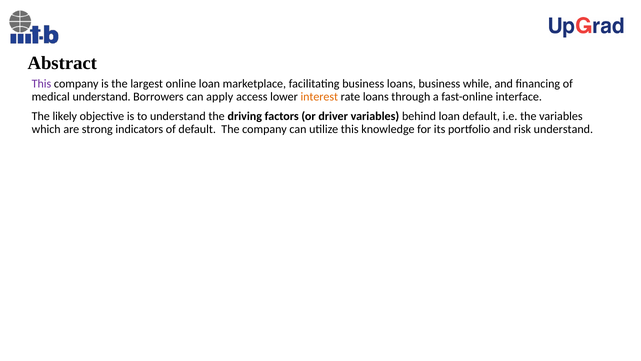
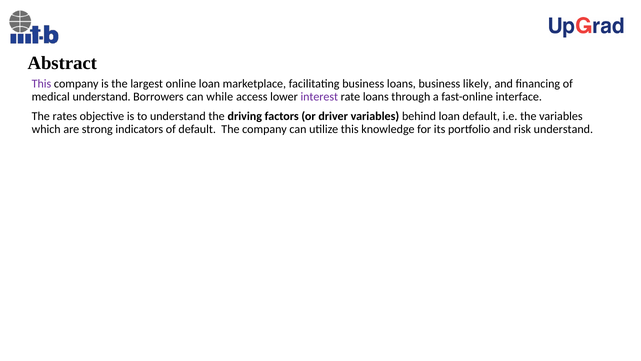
while: while -> likely
apply: apply -> while
interest colour: orange -> purple
likely: likely -> rates
